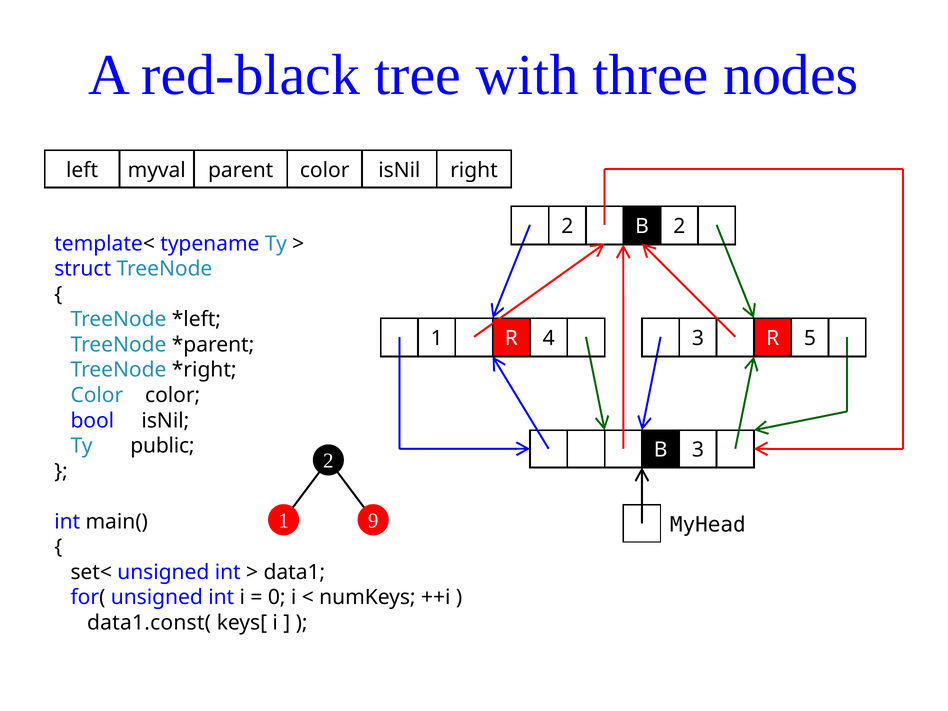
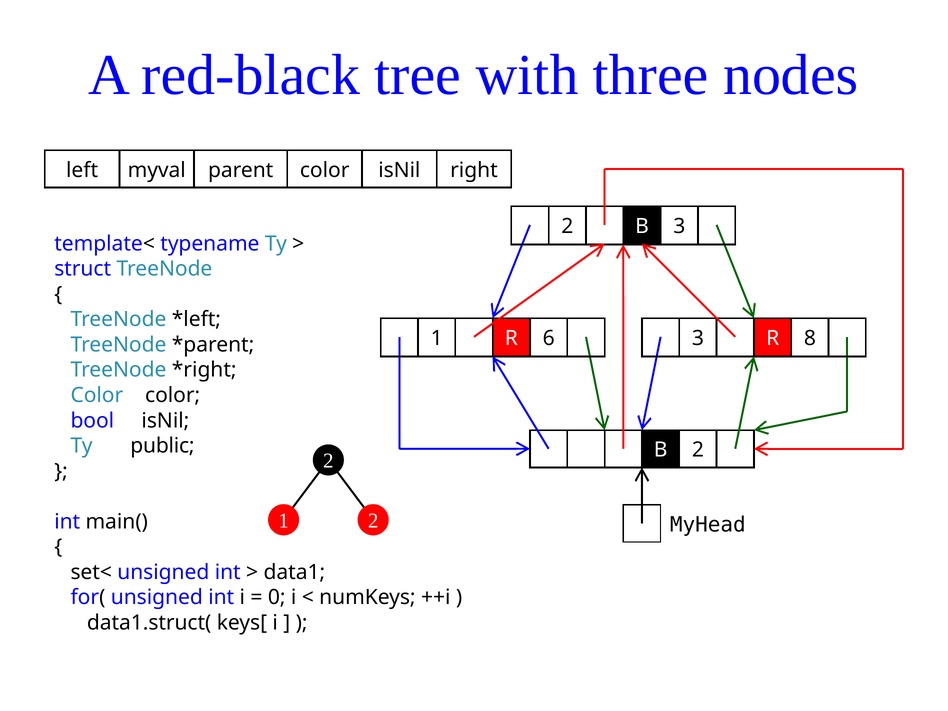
B 2: 2 -> 3
4: 4 -> 6
5: 5 -> 8
B 3: 3 -> 2
1 9: 9 -> 2
data1.const(: data1.const( -> data1.struct(
